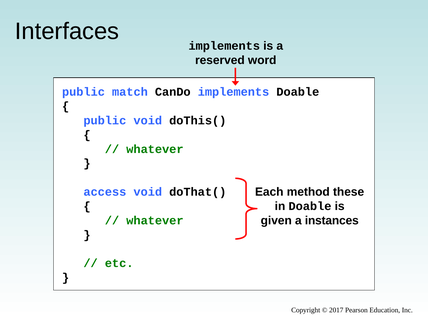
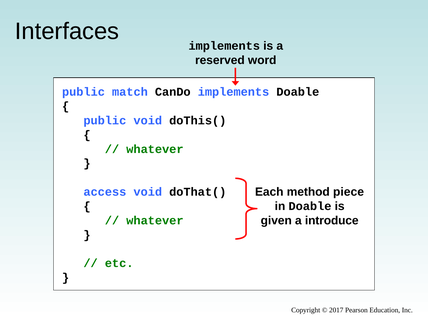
these: these -> piece
instances: instances -> introduce
